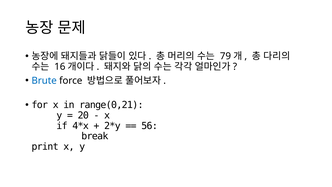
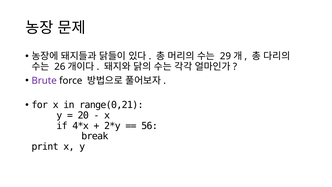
79: 79 -> 29
16: 16 -> 26
Brute colour: blue -> purple
